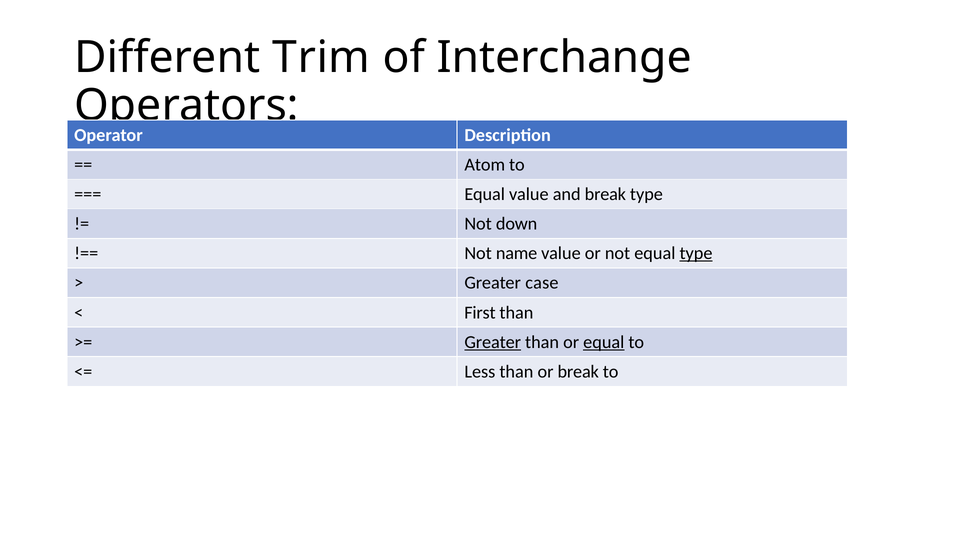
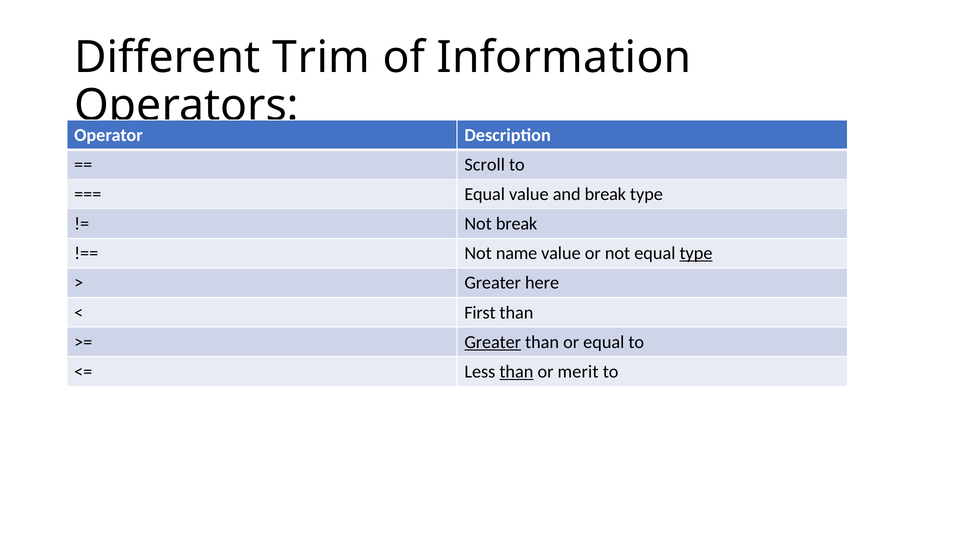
Interchange: Interchange -> Information
Atom: Atom -> Scroll
Not down: down -> break
case: case -> here
equal at (604, 342) underline: present -> none
than at (516, 372) underline: none -> present
or break: break -> merit
